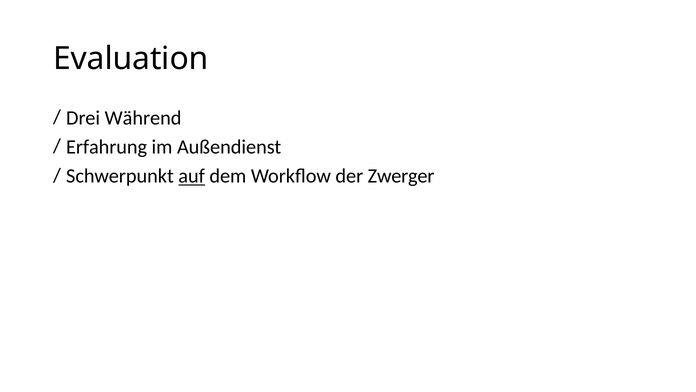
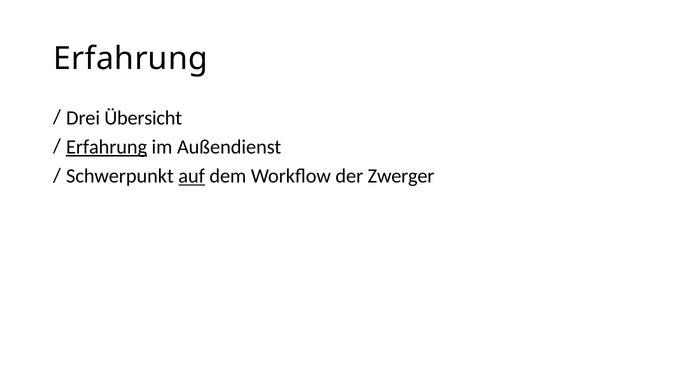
Evaluation at (131, 58): Evaluation -> Erfahrung
Während: Während -> Übersicht
Erfahrung at (107, 147) underline: none -> present
